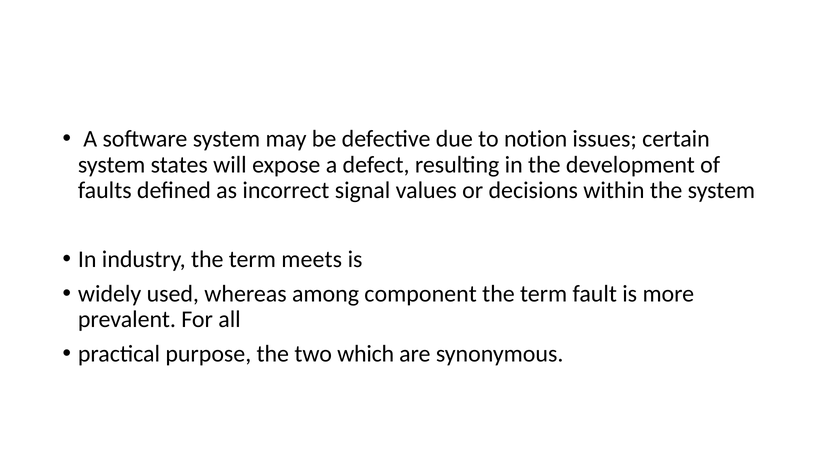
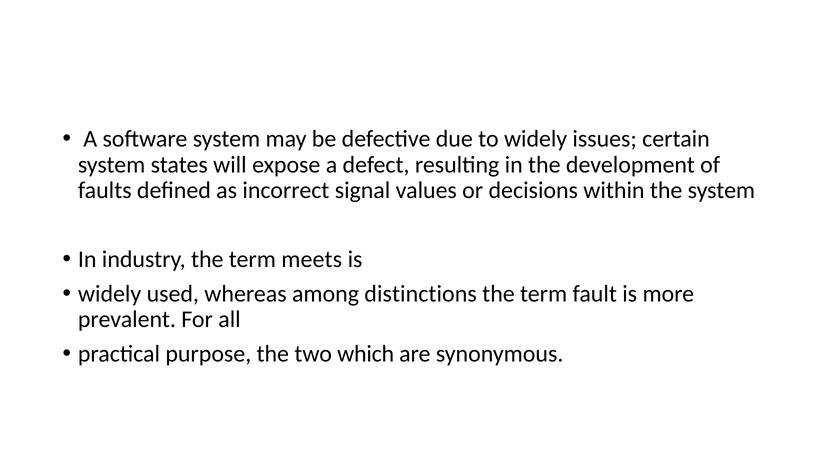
to notion: notion -> widely
component: component -> distinctions
